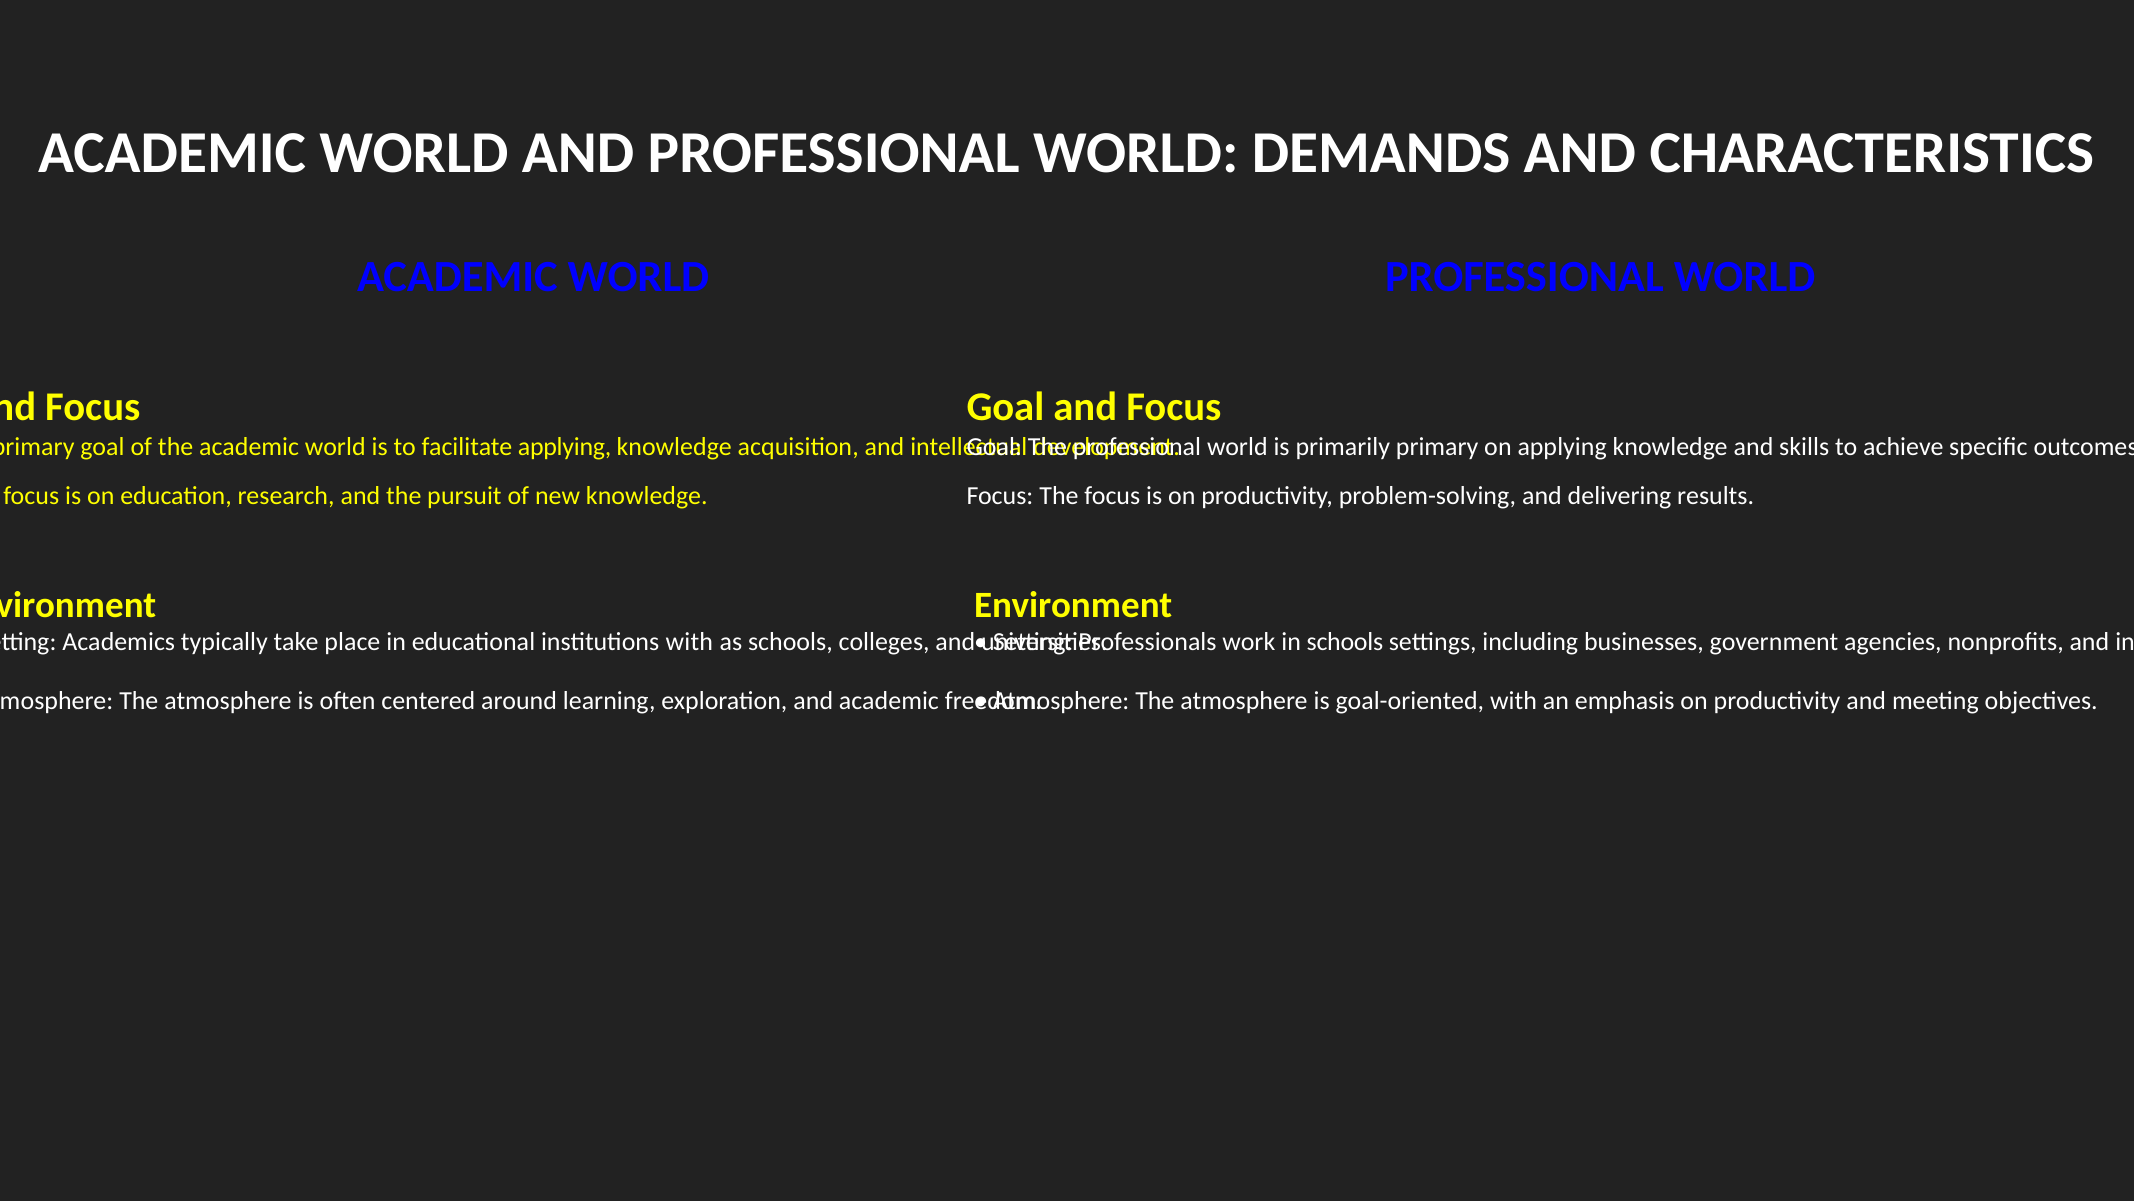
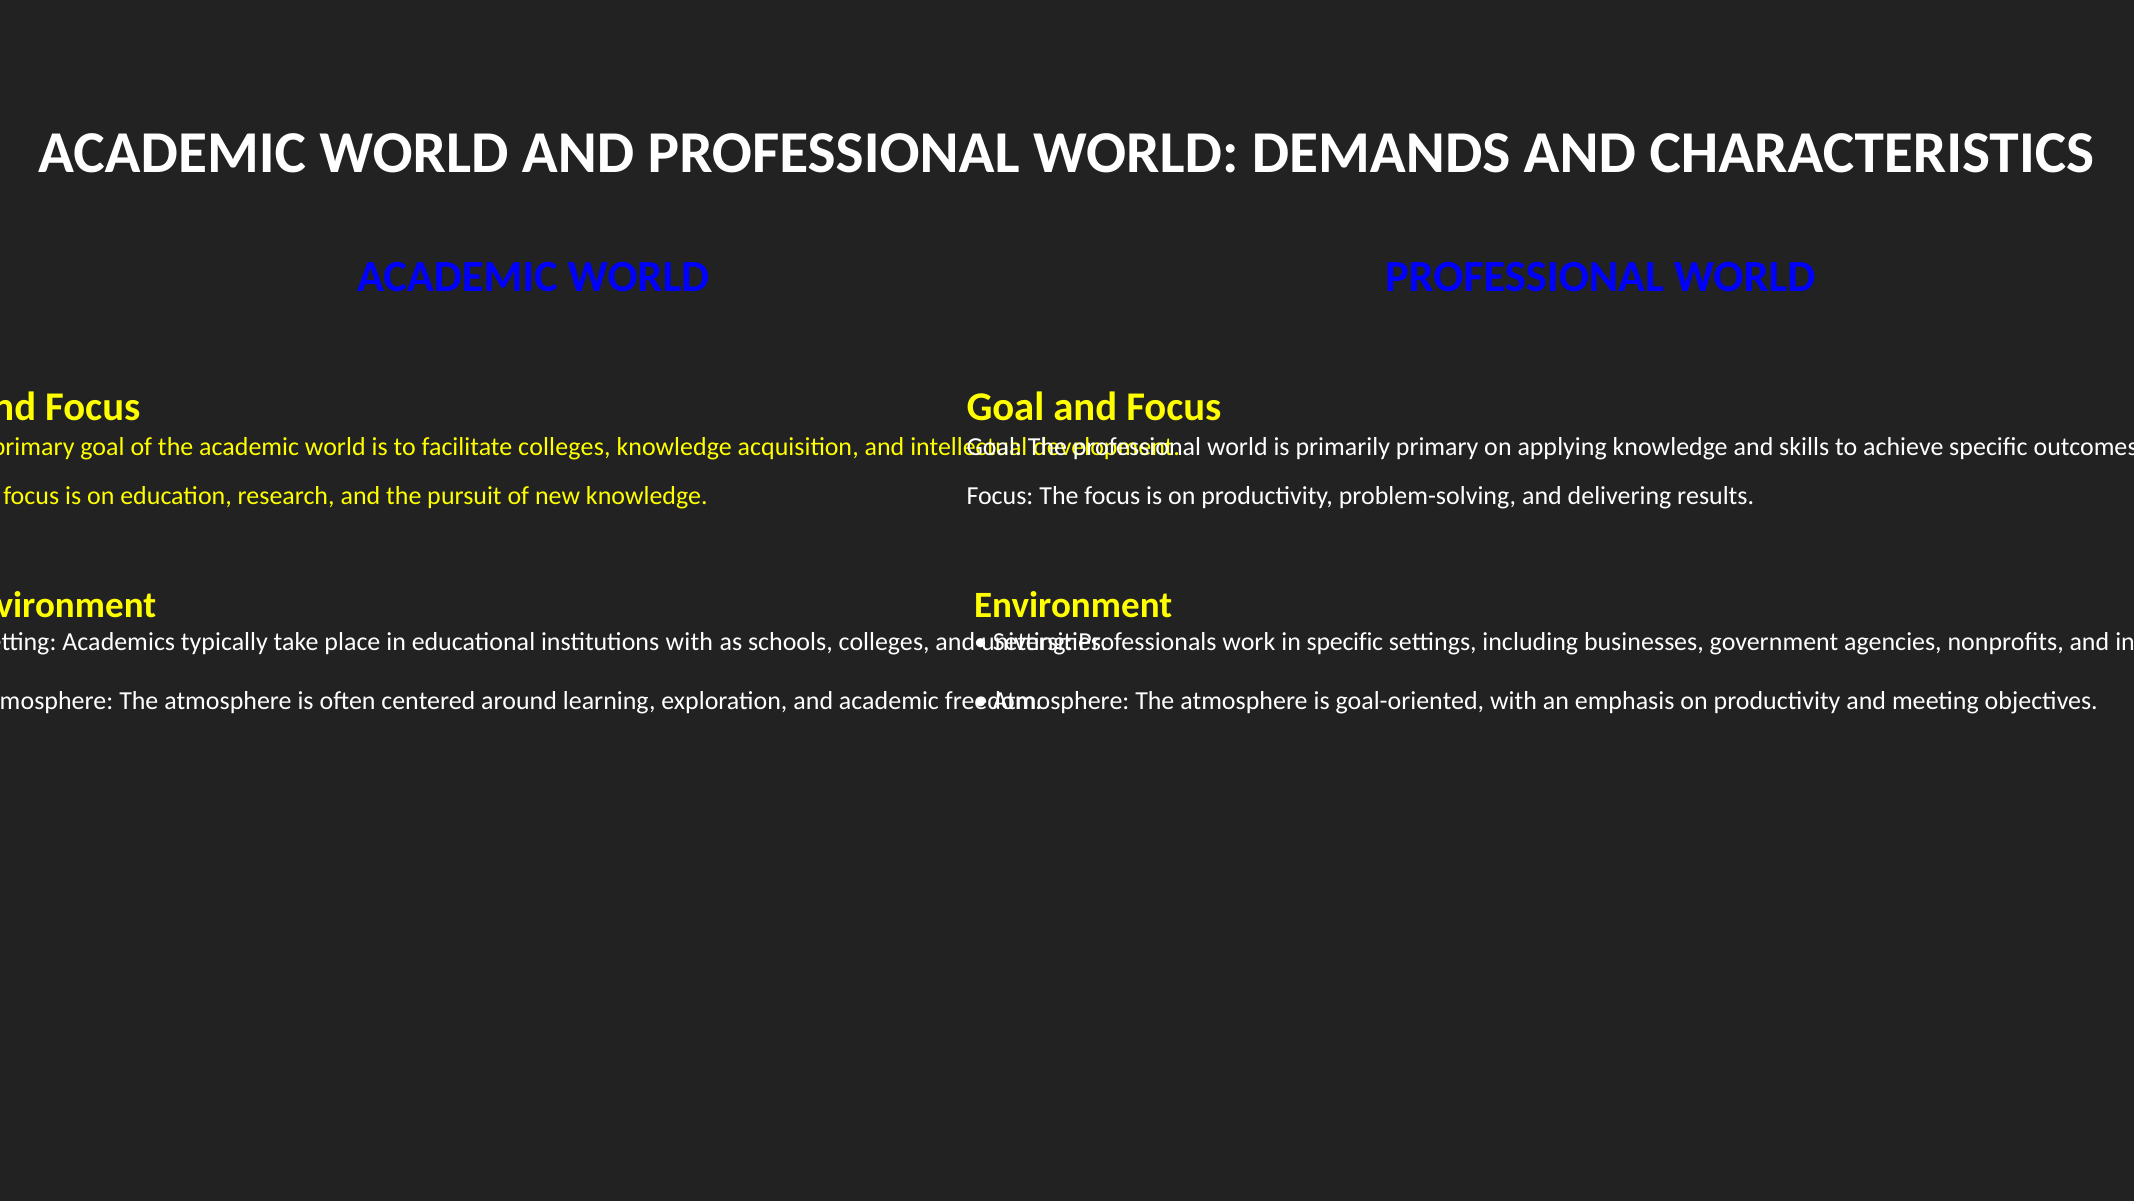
facilitate applying: applying -> colleges
in schools: schools -> specific
